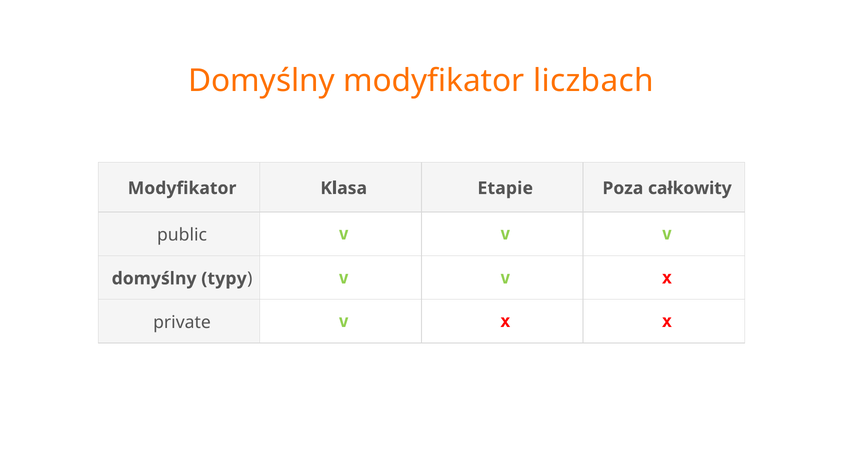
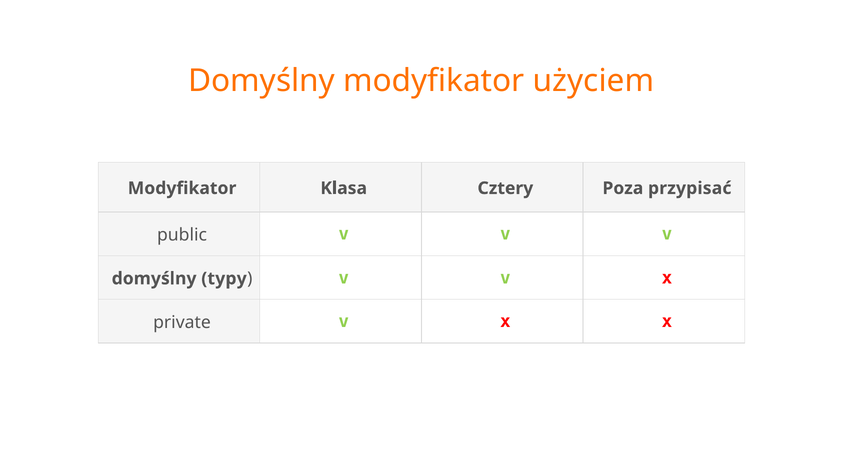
liczbach: liczbach -> użyciem
Etapie: Etapie -> Cztery
całkowity: całkowity -> przypisać
